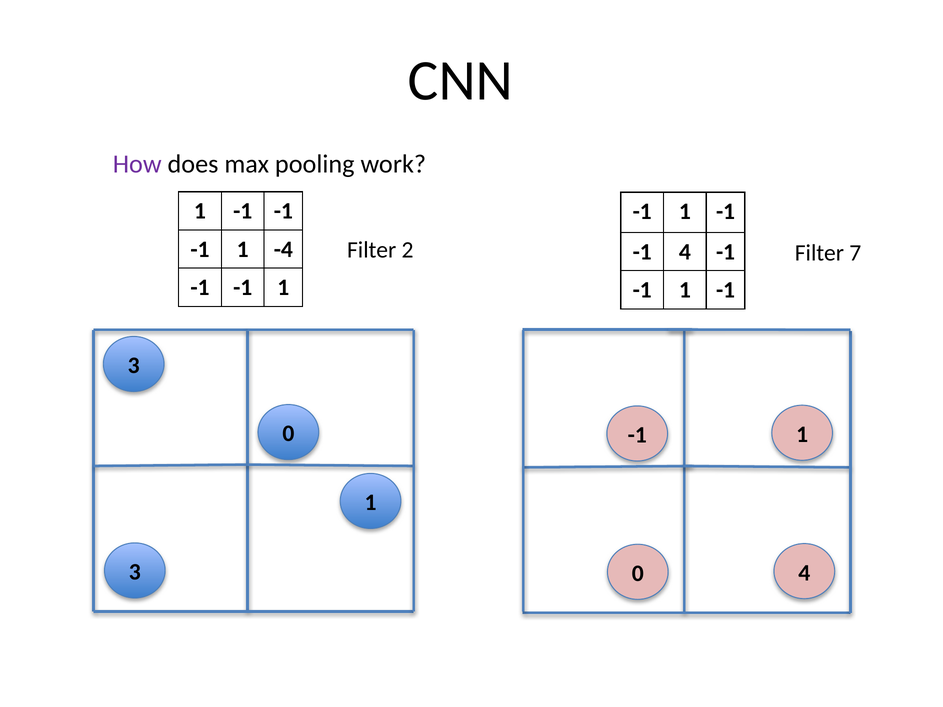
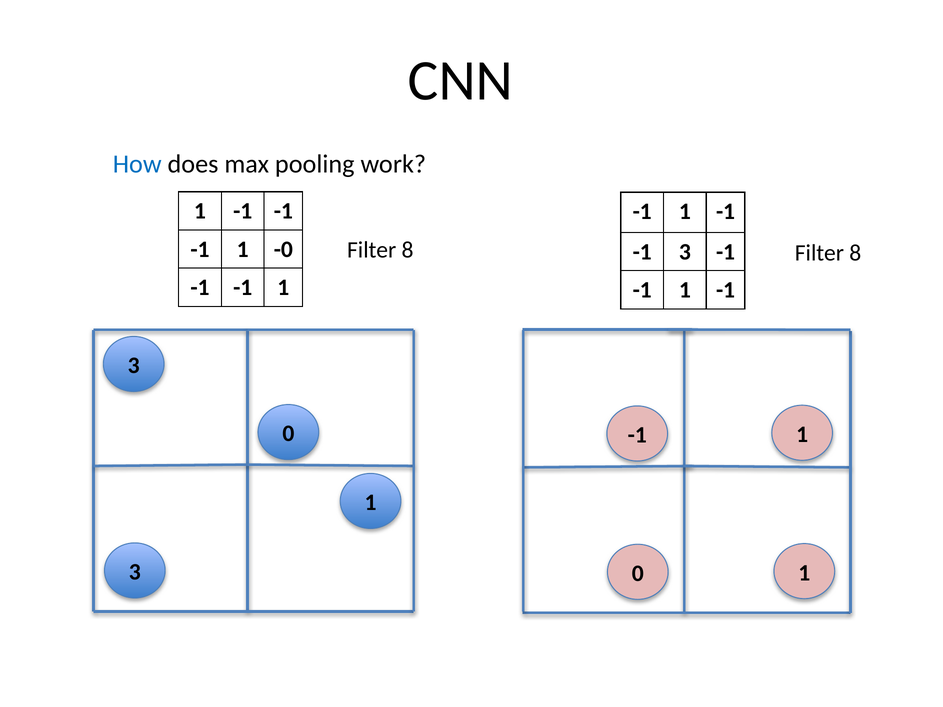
How colour: purple -> blue
-4: -4 -> -0
2 at (408, 250): 2 -> 8
-1 4: 4 -> 3
7 at (855, 253): 7 -> 8
4 at (804, 573): 4 -> 1
